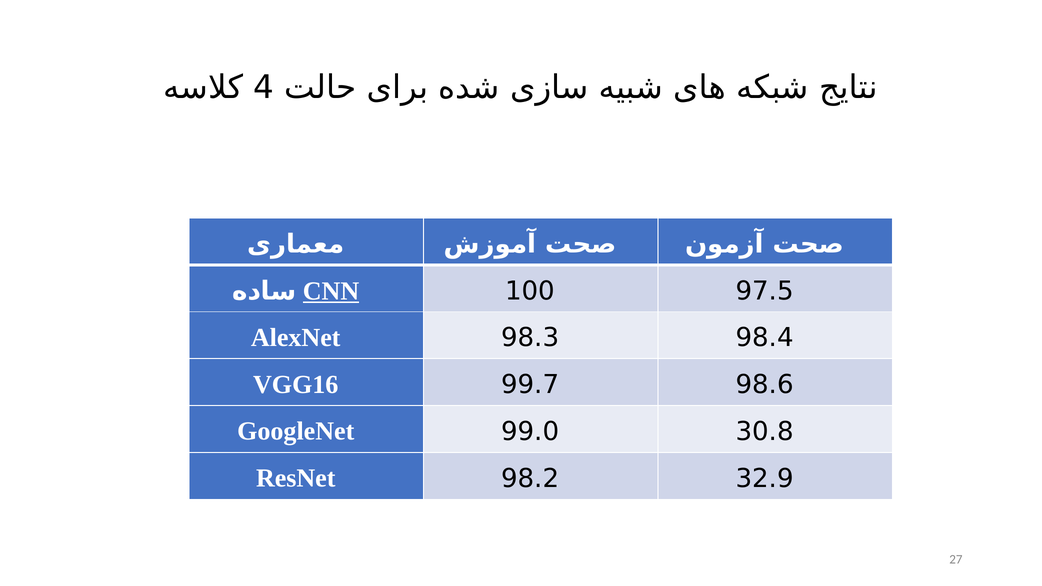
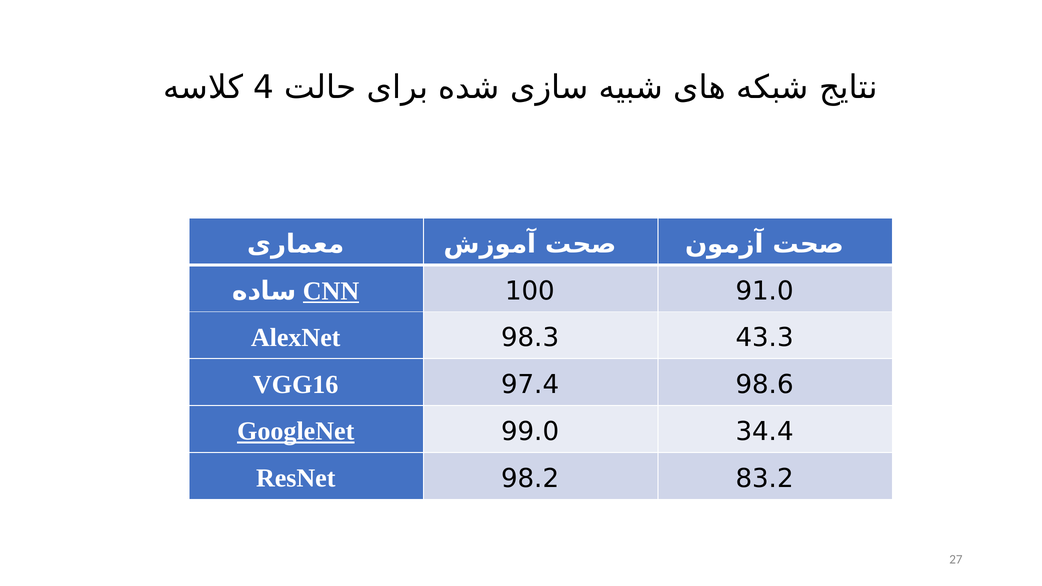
97.5: 97.5 -> 91.0
98.4: 98.4 -> 43.3
99.7: 99.7 -> 97.4
GoogleNet underline: none -> present
30.8: 30.8 -> 34.4
32.9: 32.9 -> 83.2
